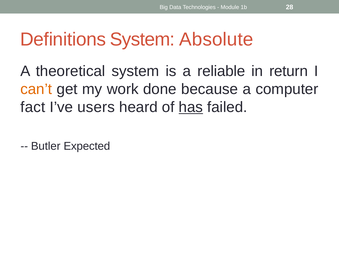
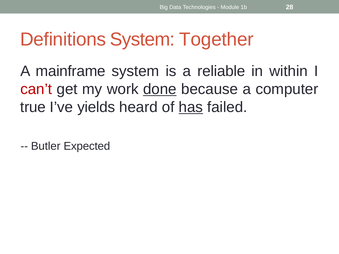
Absolute: Absolute -> Together
theoretical: theoretical -> mainframe
return: return -> within
can’t colour: orange -> red
done underline: none -> present
fact: fact -> true
users: users -> yields
